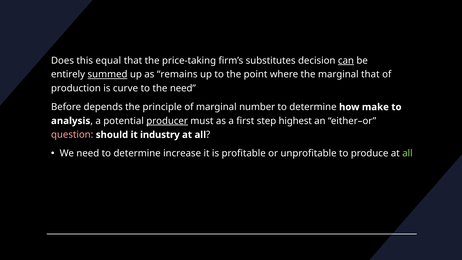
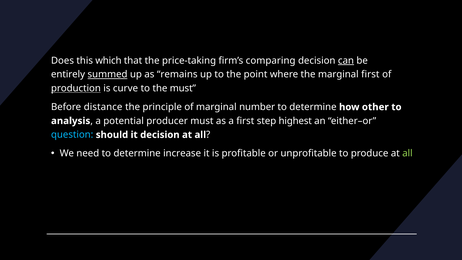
equal: equal -> which
substitutes: substitutes -> comparing
marginal that: that -> first
production underline: none -> present
the need: need -> must
depends: depends -> distance
make: make -> other
producer underline: present -> none
question colour: pink -> light blue
it industry: industry -> decision
